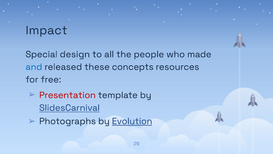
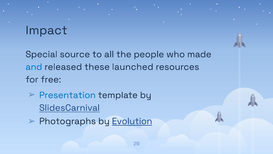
design: design -> source
concepts: concepts -> launched
Presentation colour: red -> blue
